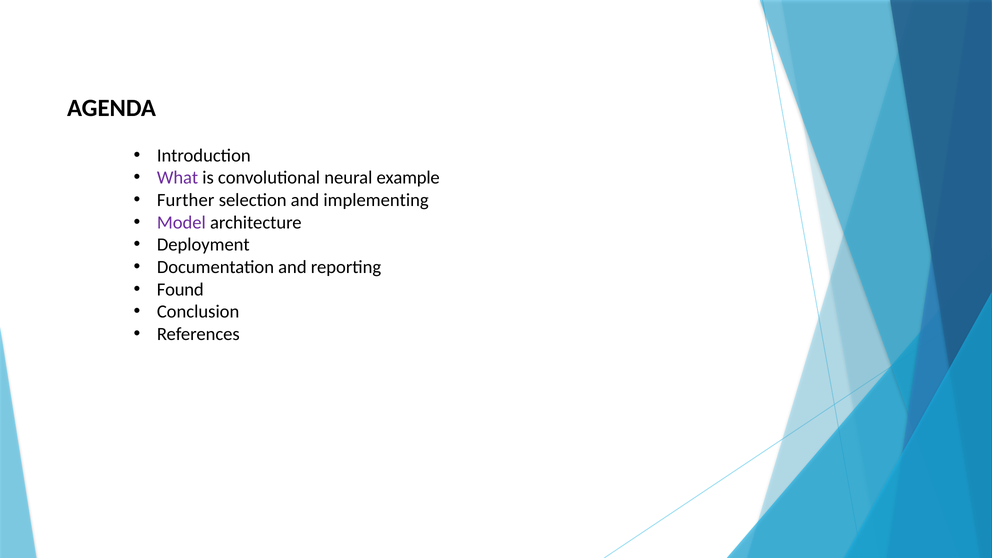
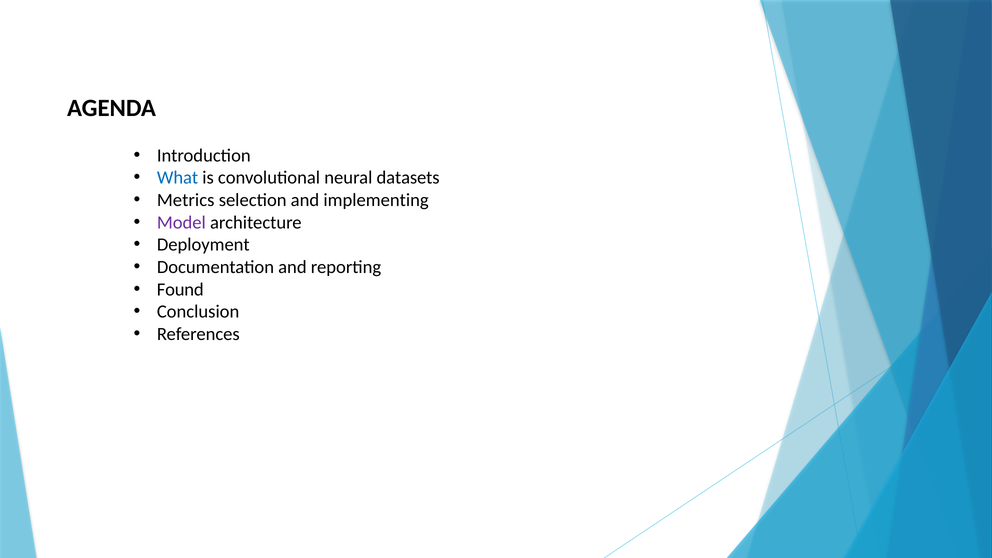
What colour: purple -> blue
example: example -> datasets
Further: Further -> Metrics
